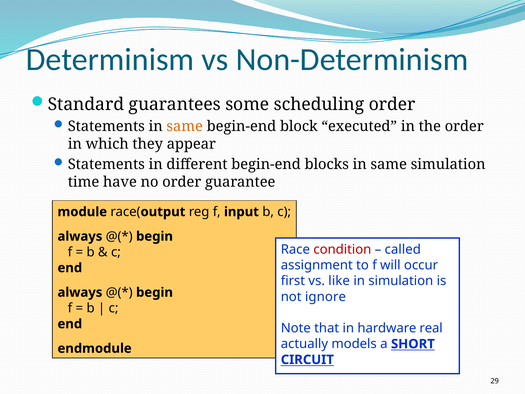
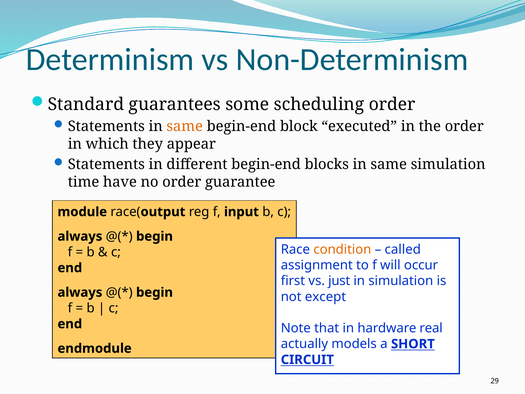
condition colour: red -> orange
like: like -> just
ignore: ignore -> except
